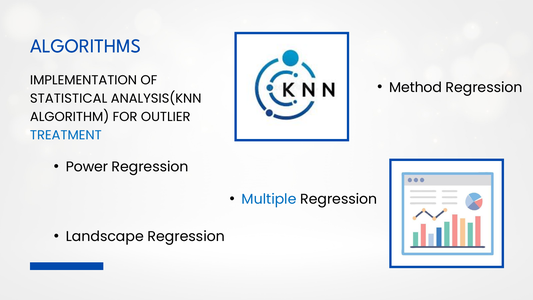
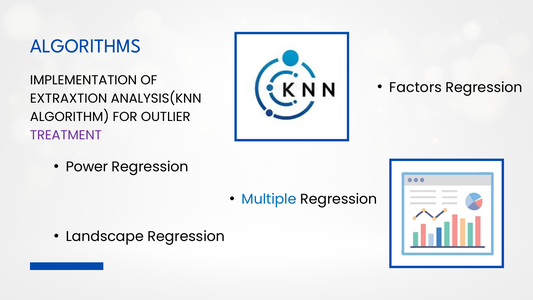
Method: Method -> Factors
STATISTICAL: STATISTICAL -> EXTRAXTION
TREATMENT colour: blue -> purple
